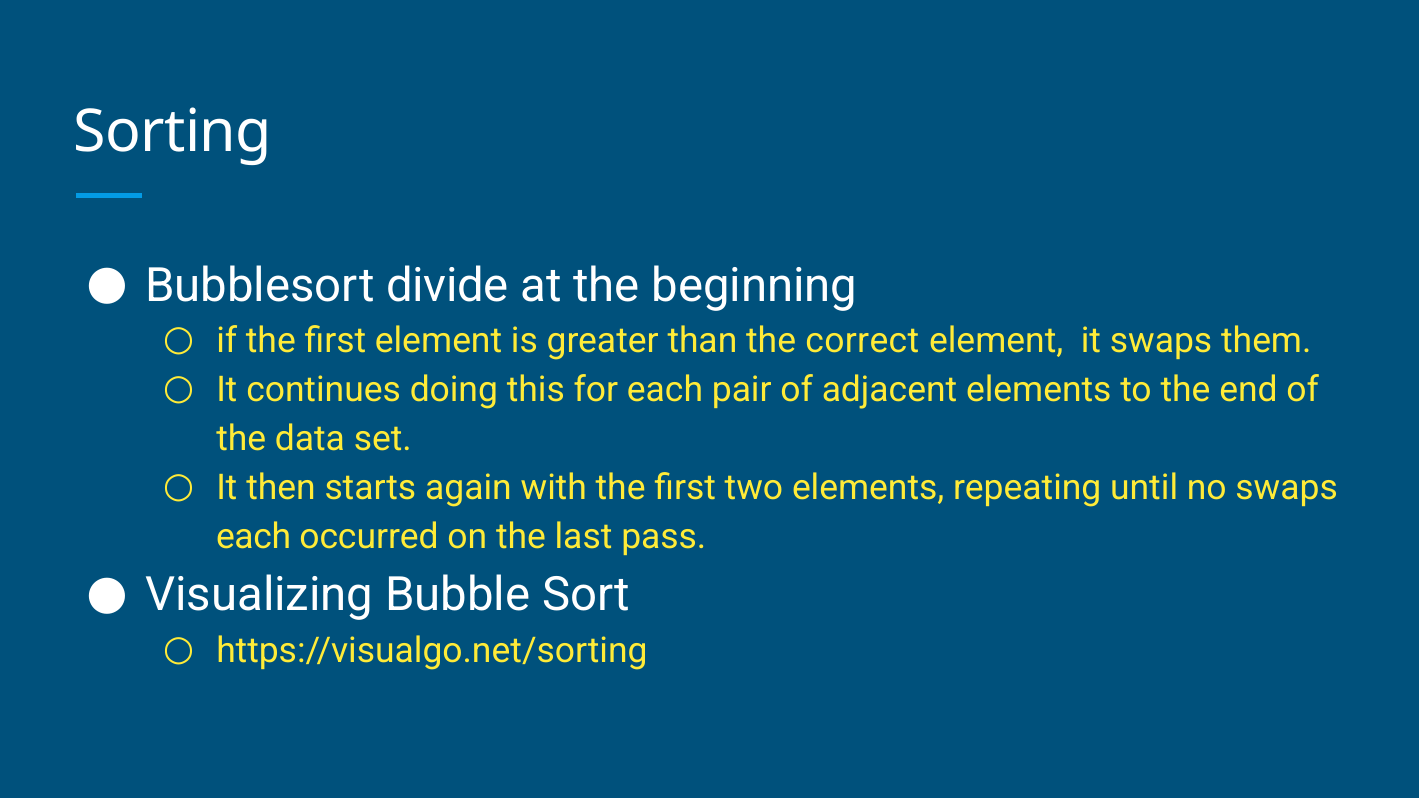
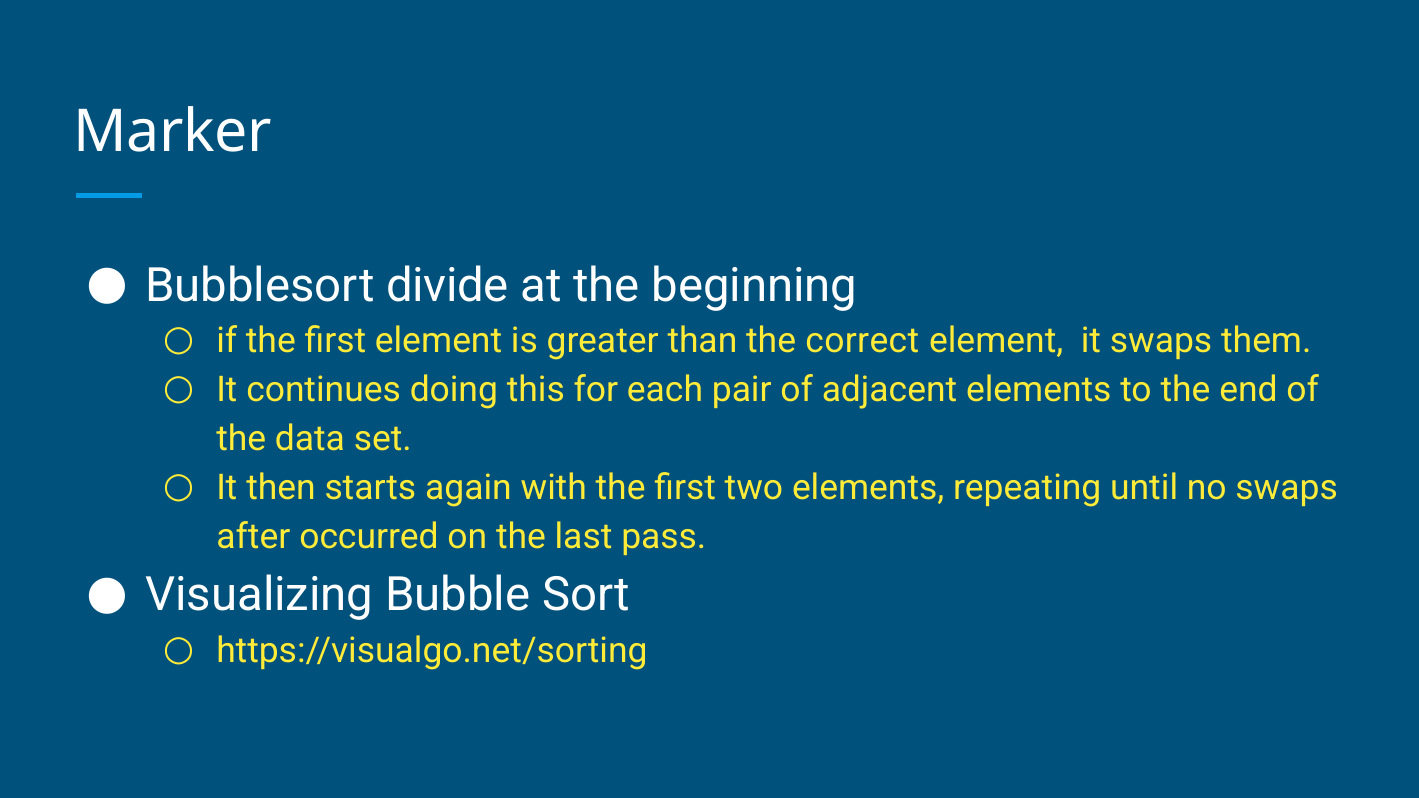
Sorting: Sorting -> Marker
each at (254, 537): each -> after
